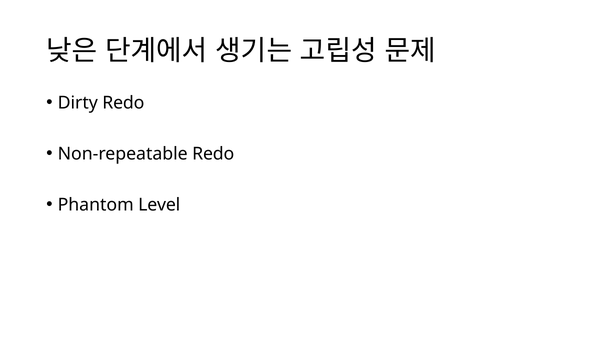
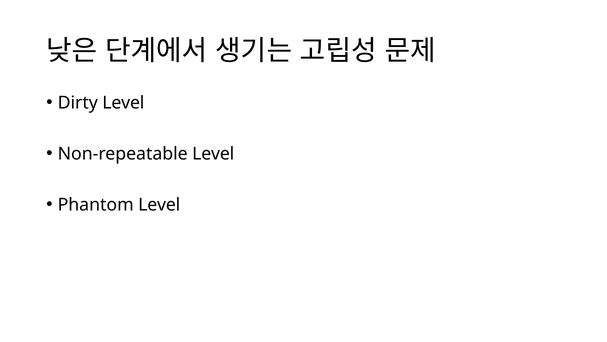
Dirty Redo: Redo -> Level
Non-repeatable Redo: Redo -> Level
